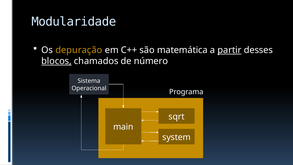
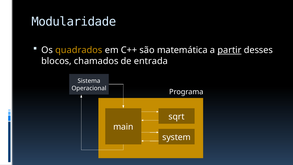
depuração: depuração -> quadrados
blocos underline: present -> none
número: número -> entrada
